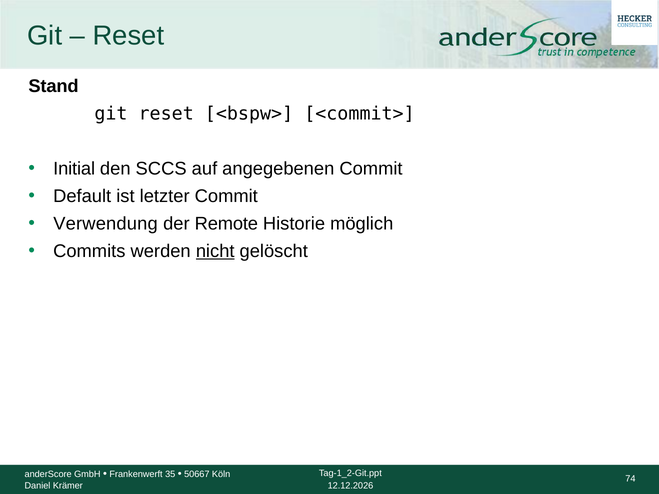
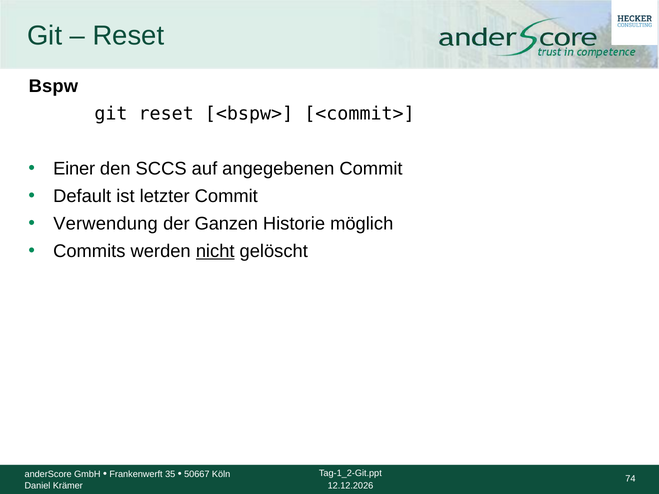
Stand: Stand -> Bspw
Initial: Initial -> Einer
Remote: Remote -> Ganzen
